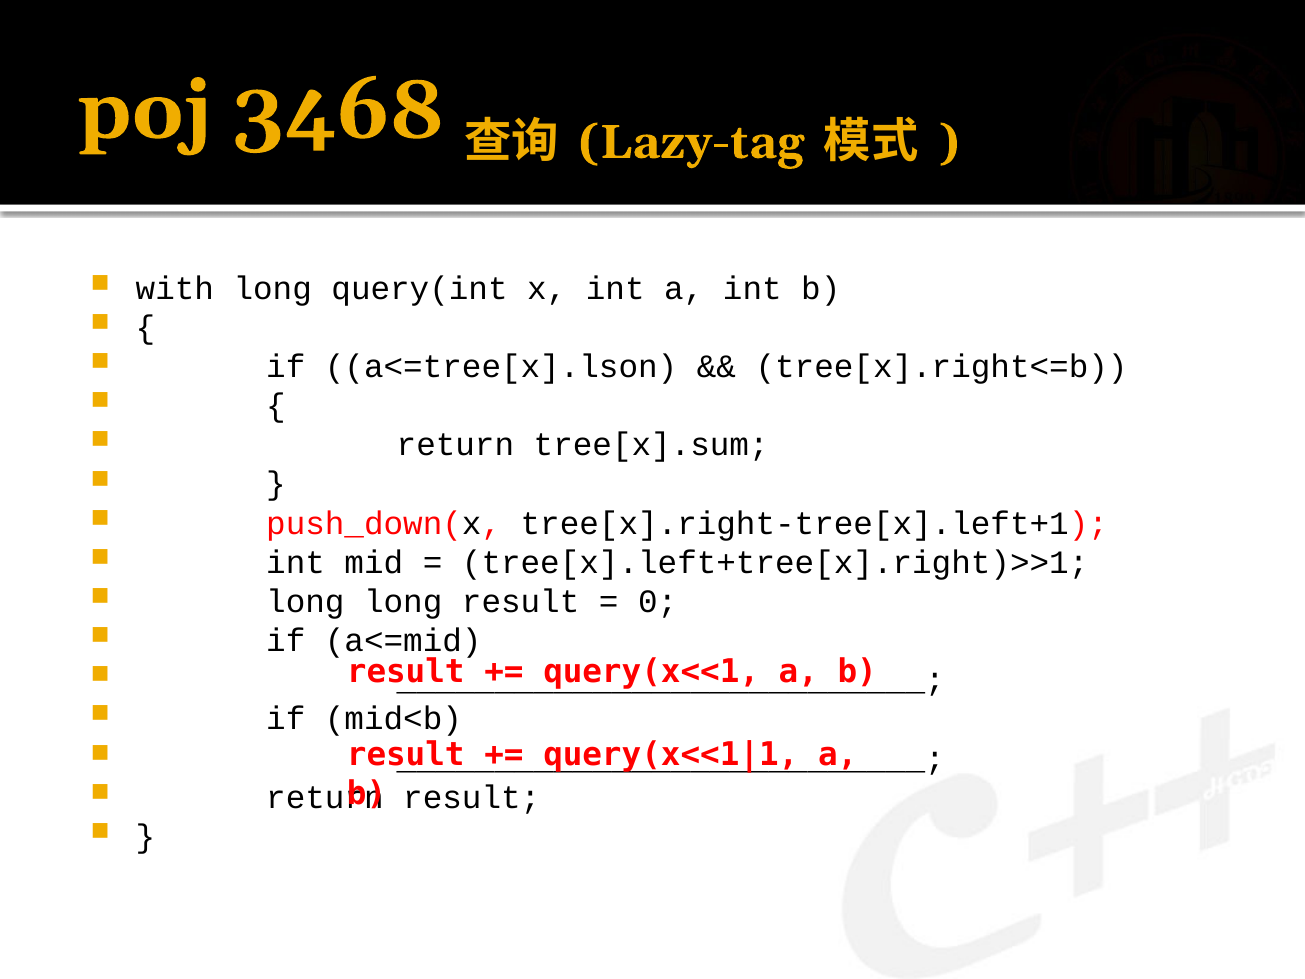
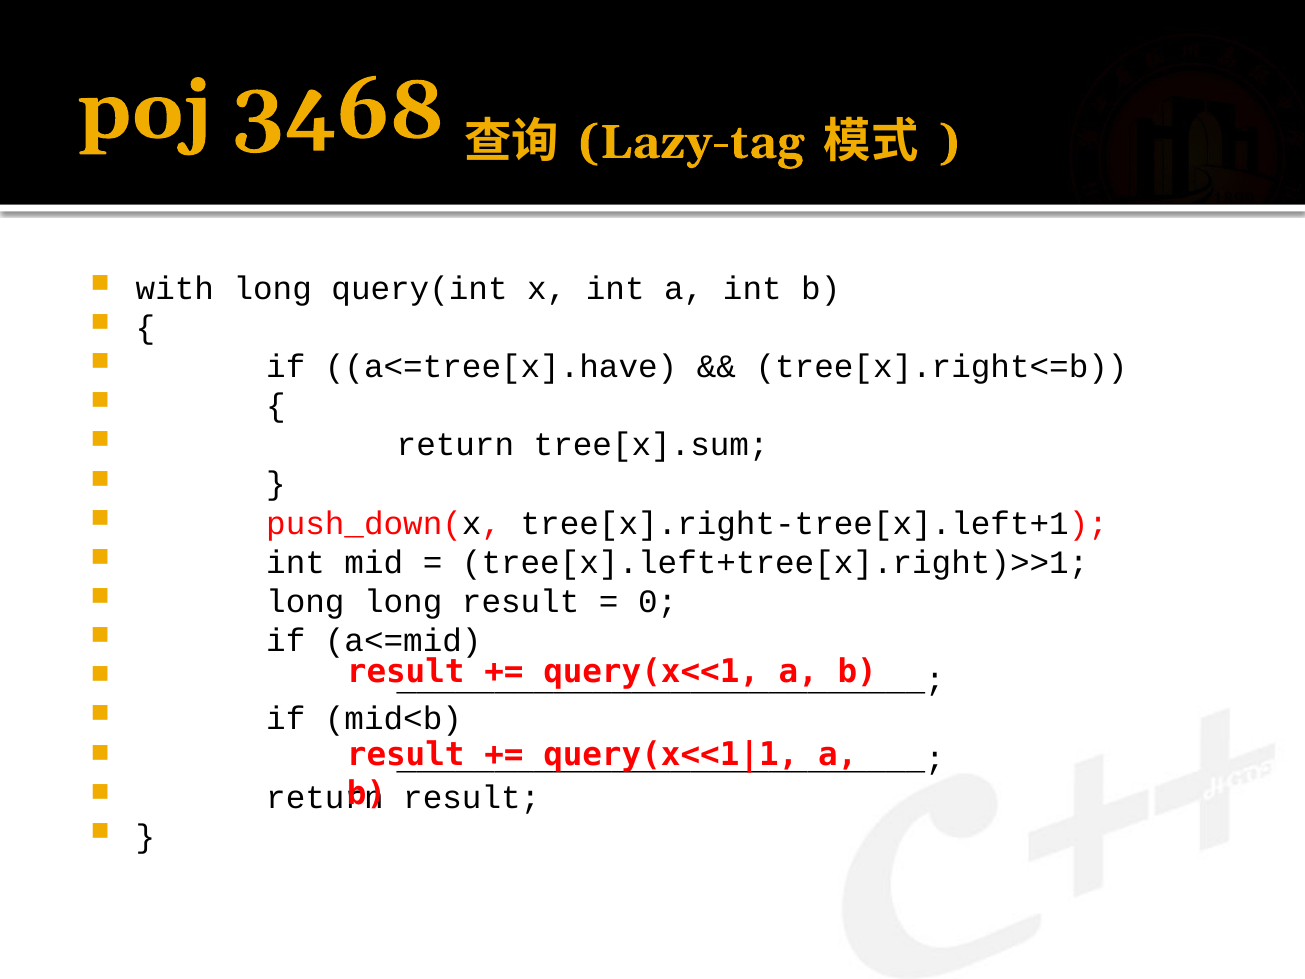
a<=tree[x].lson: a<=tree[x].lson -> a<=tree[x].have
